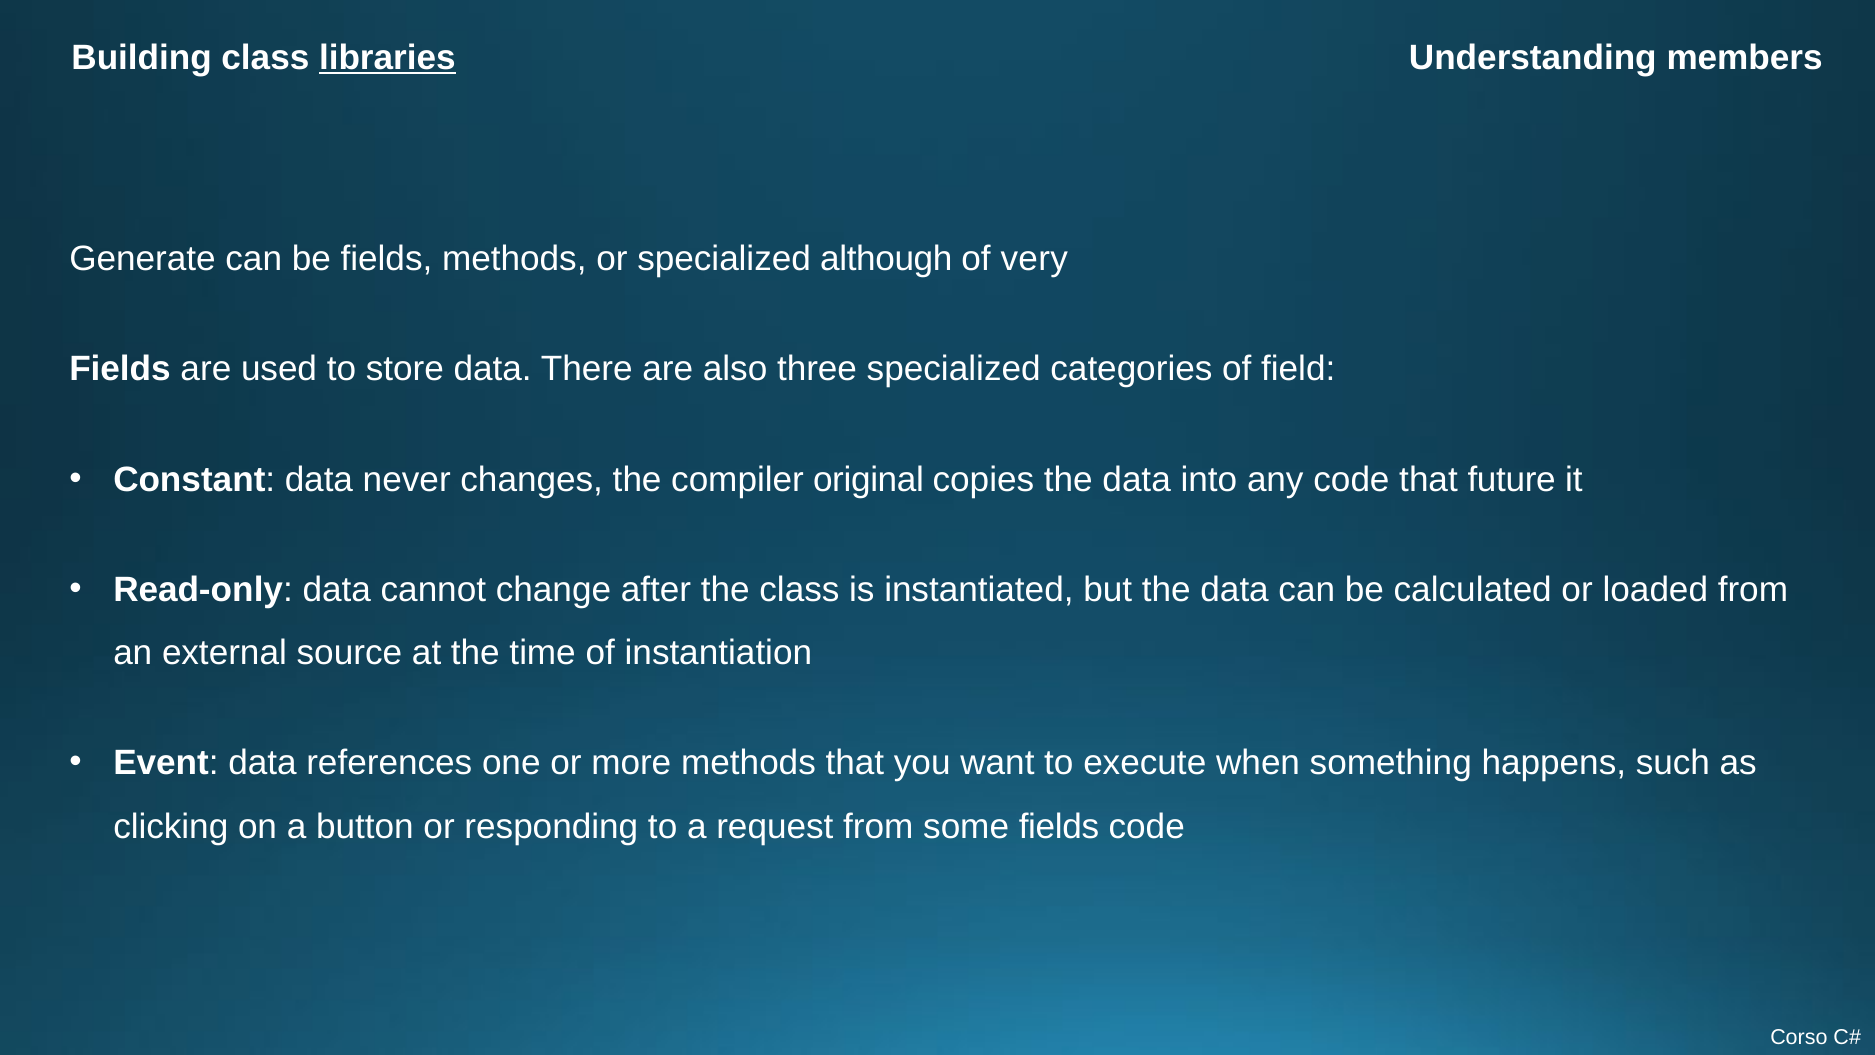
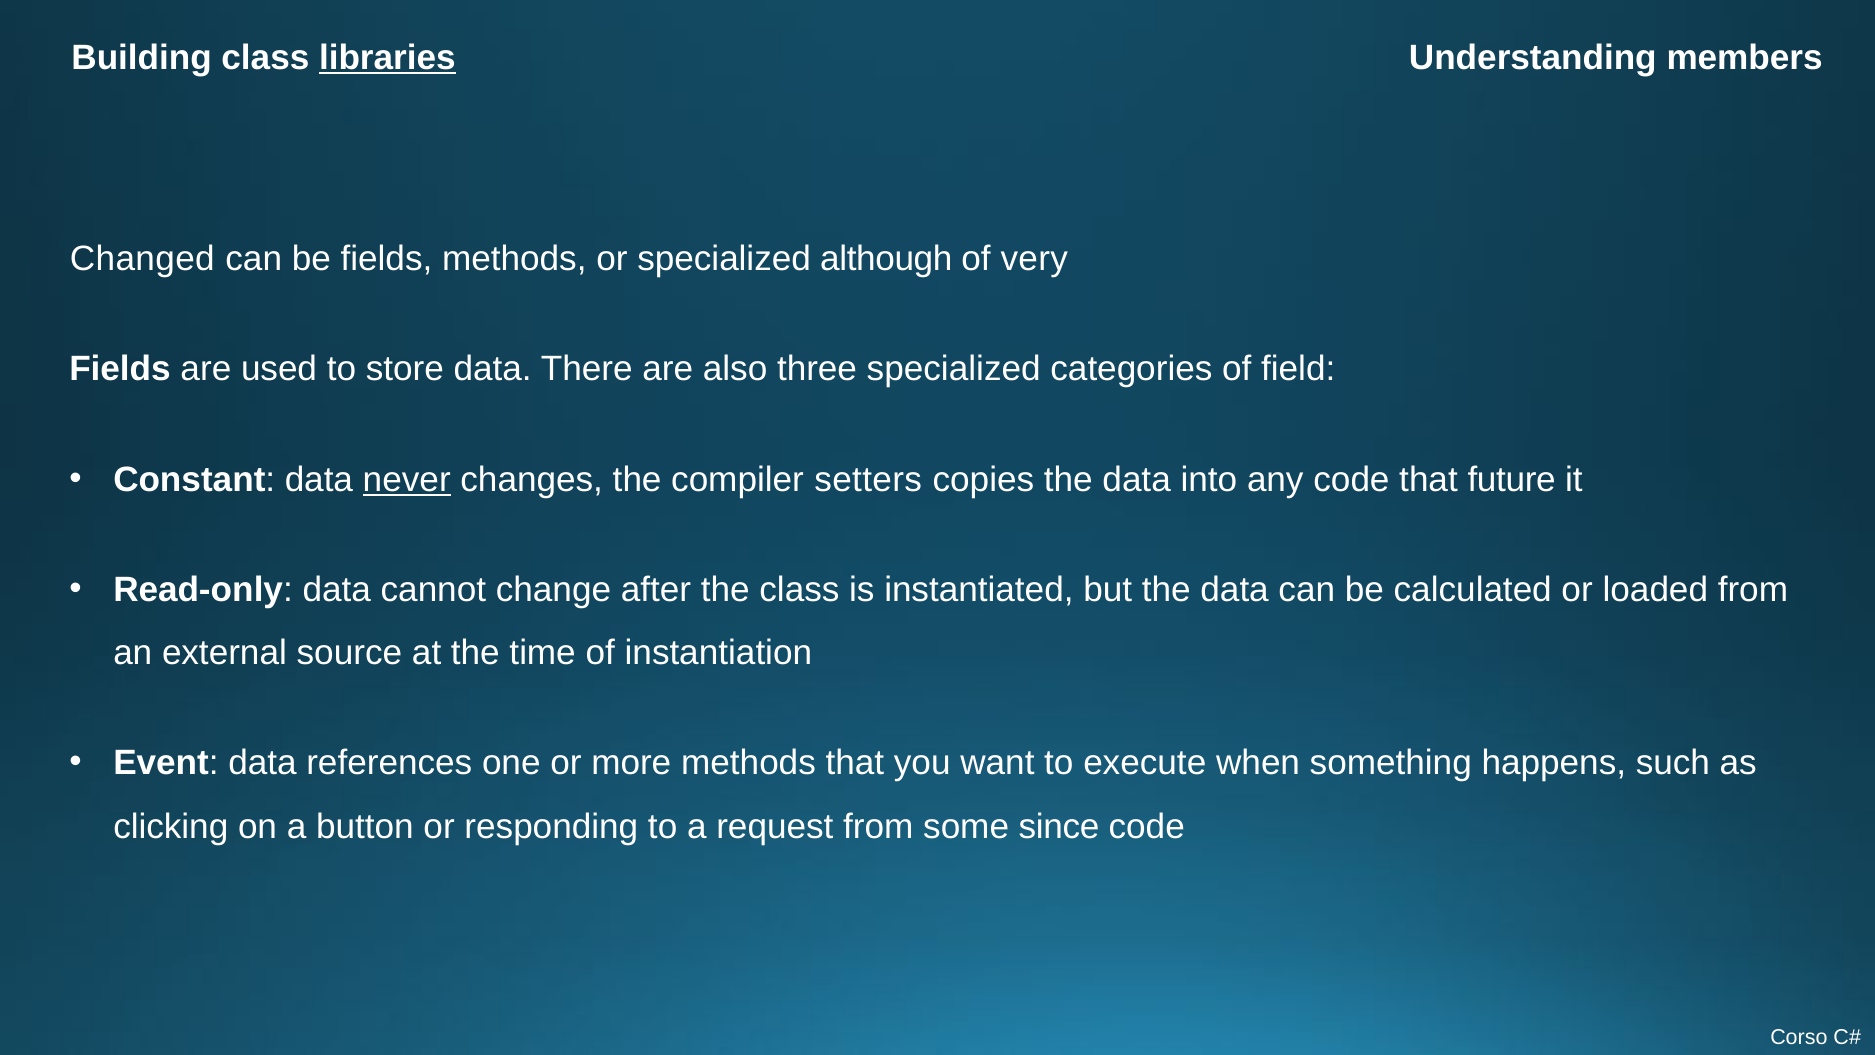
Generate: Generate -> Changed
never underline: none -> present
original: original -> setters
some fields: fields -> since
